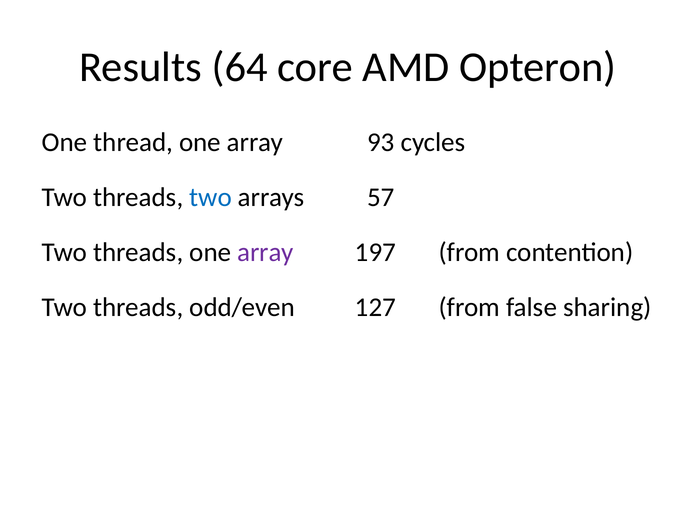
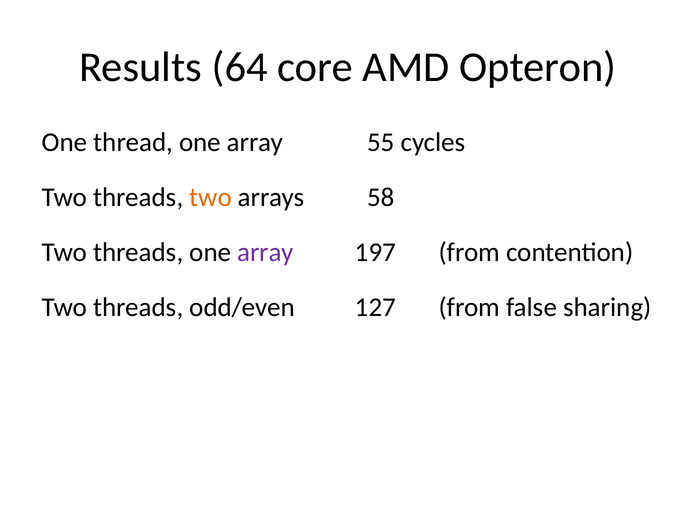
93: 93 -> 55
two at (211, 197) colour: blue -> orange
57: 57 -> 58
